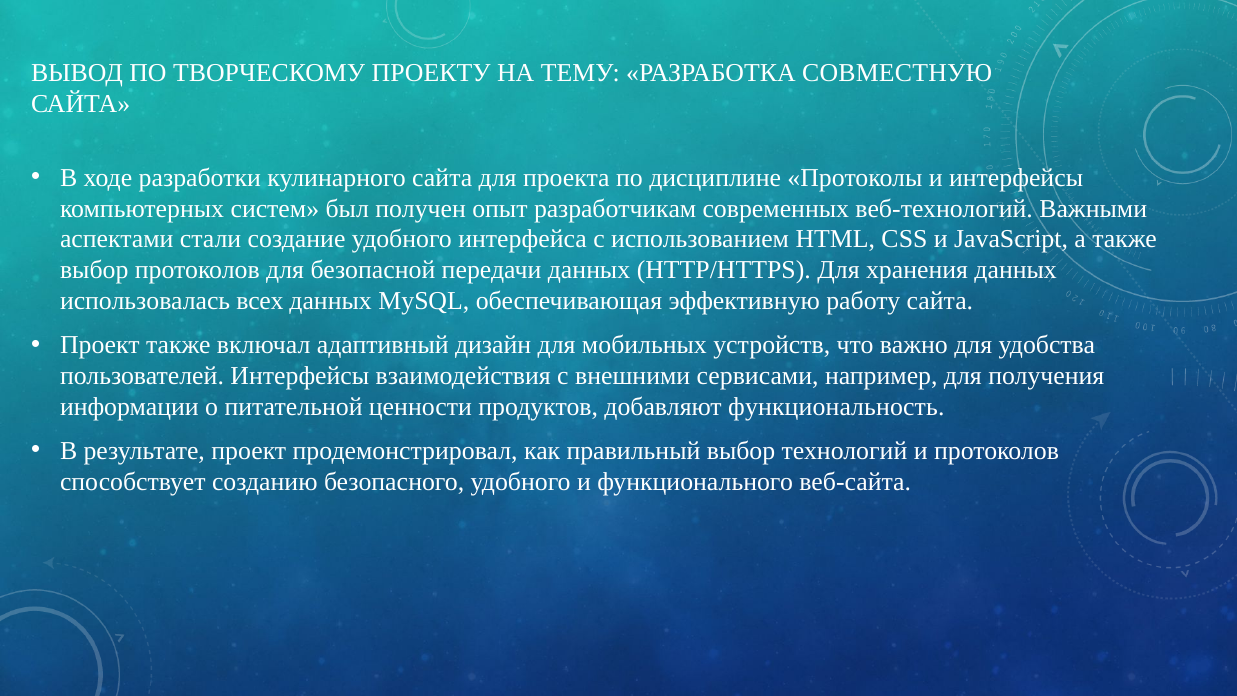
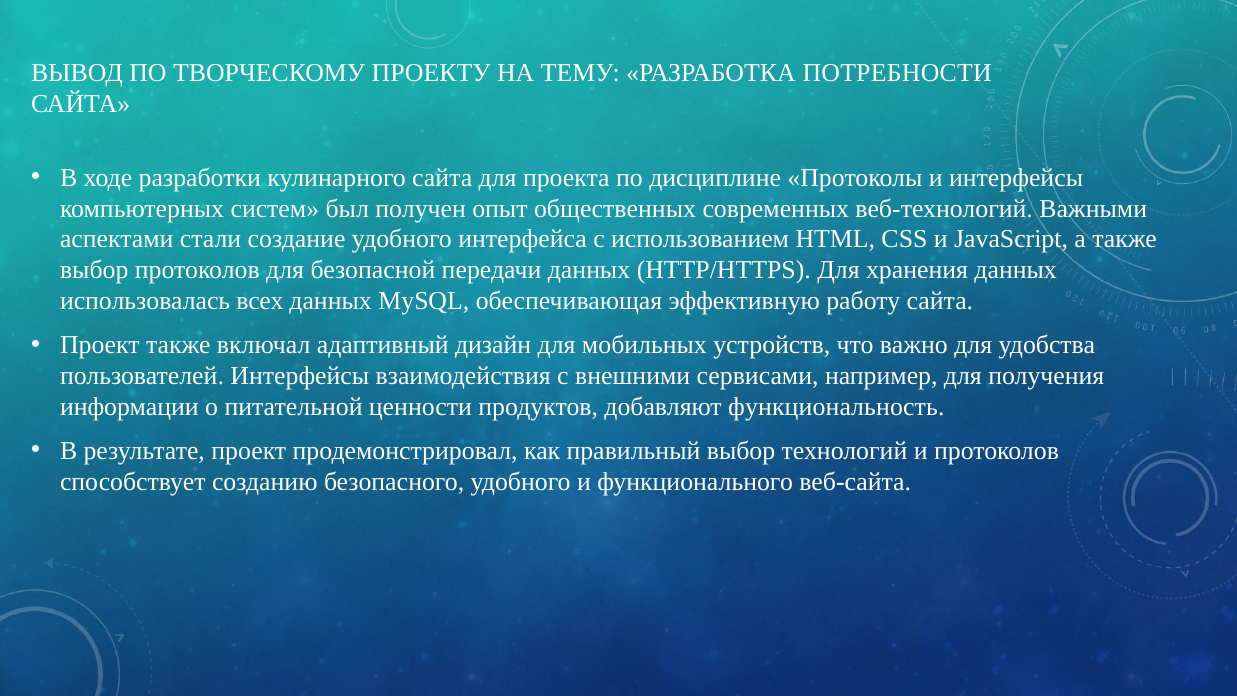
СОВМЕСТНУЮ: СОВМЕСТНУЮ -> ПОТРЕБНОСТИ
разработчикам: разработчикам -> общественных
